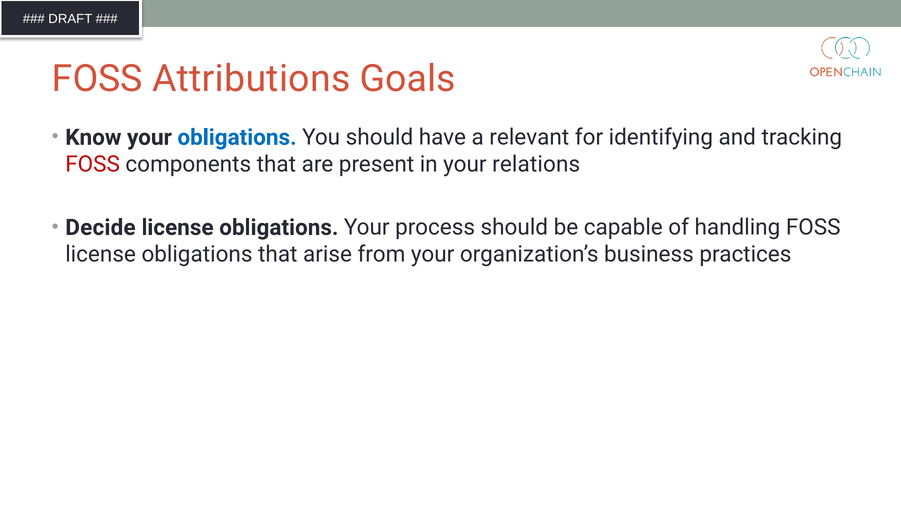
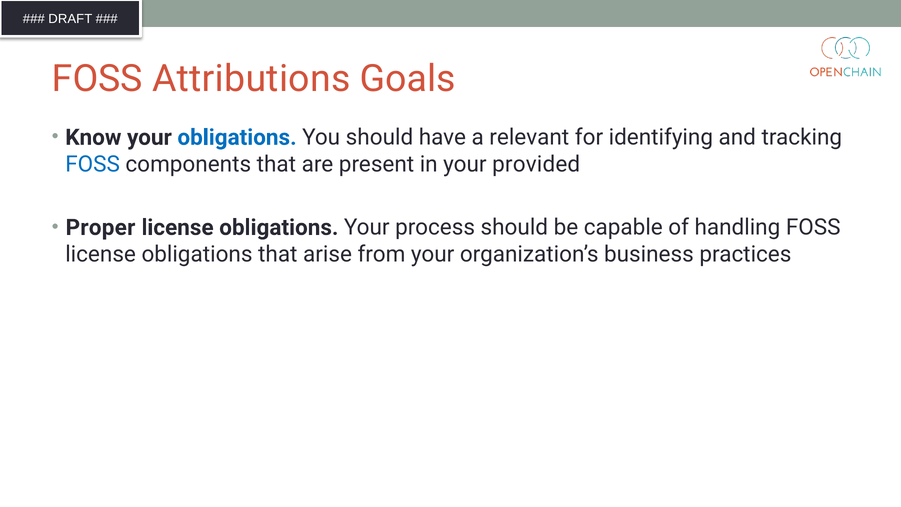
FOSS at (93, 164) colour: red -> blue
relations: relations -> provided
Decide: Decide -> Proper
